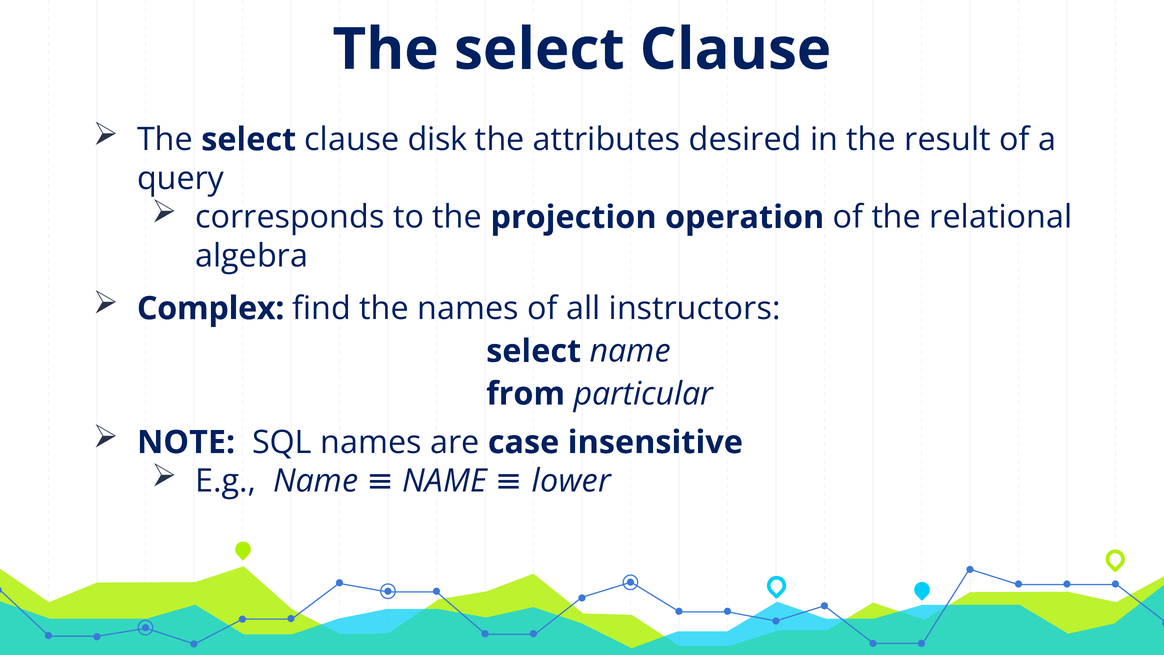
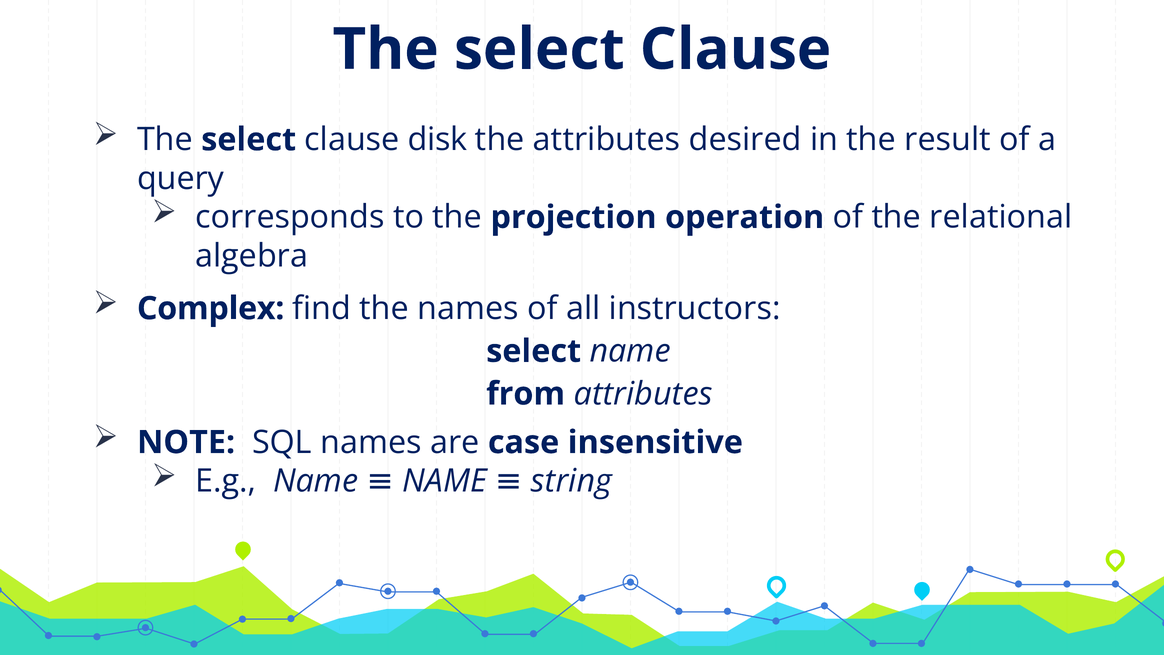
from particular: particular -> attributes
lower: lower -> string
